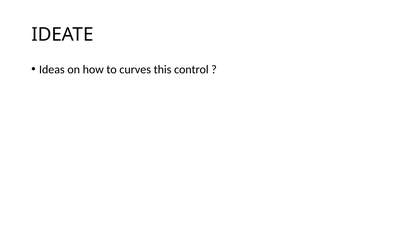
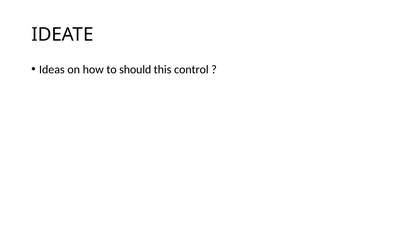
curves: curves -> should
